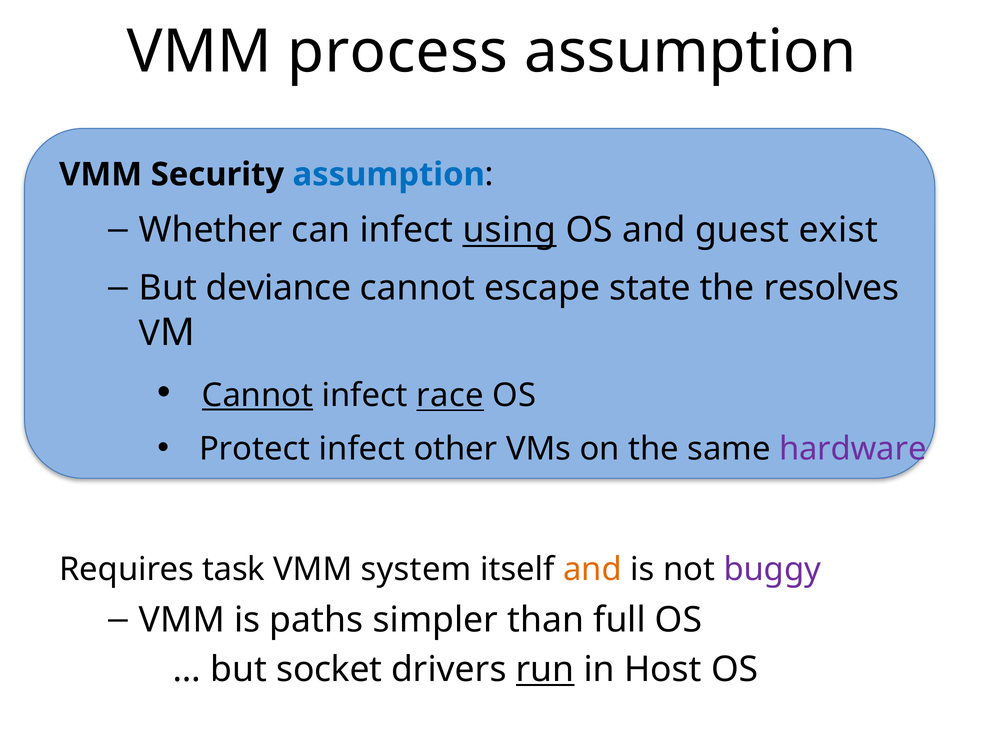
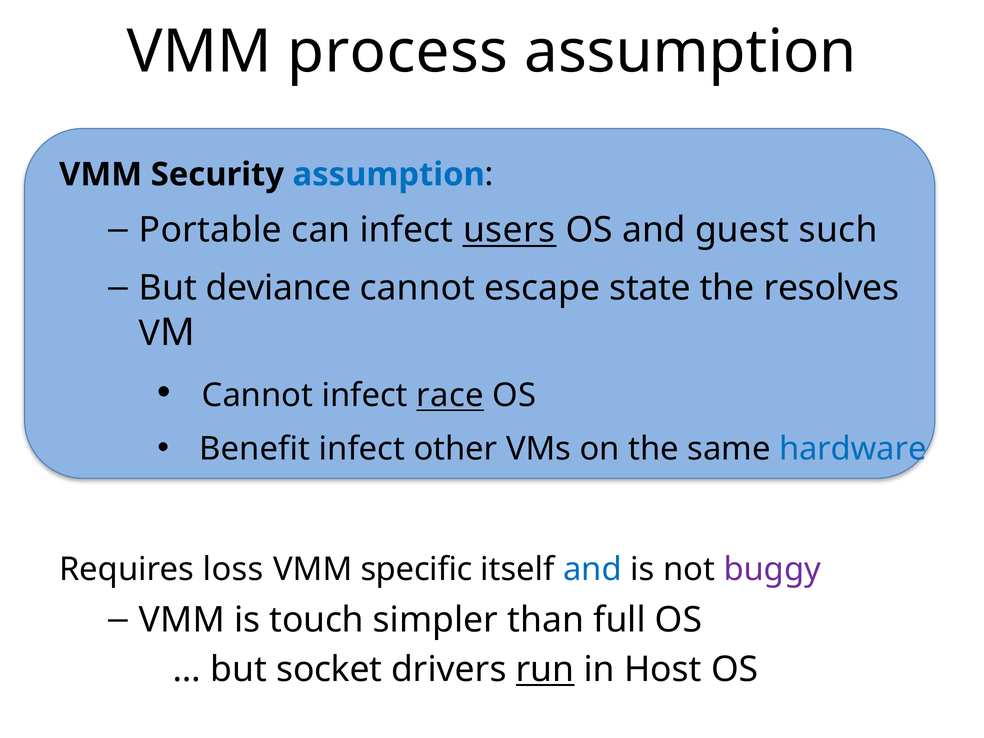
Whether: Whether -> Portable
using: using -> users
exist: exist -> such
Cannot at (258, 395) underline: present -> none
Protect: Protect -> Benefit
hardware colour: purple -> blue
task: task -> loss
system: system -> specific
and at (592, 569) colour: orange -> blue
paths: paths -> touch
